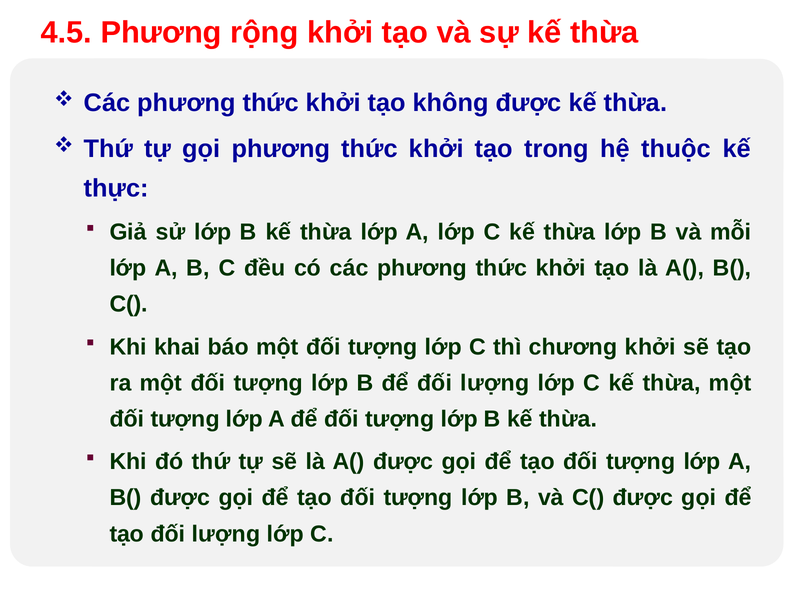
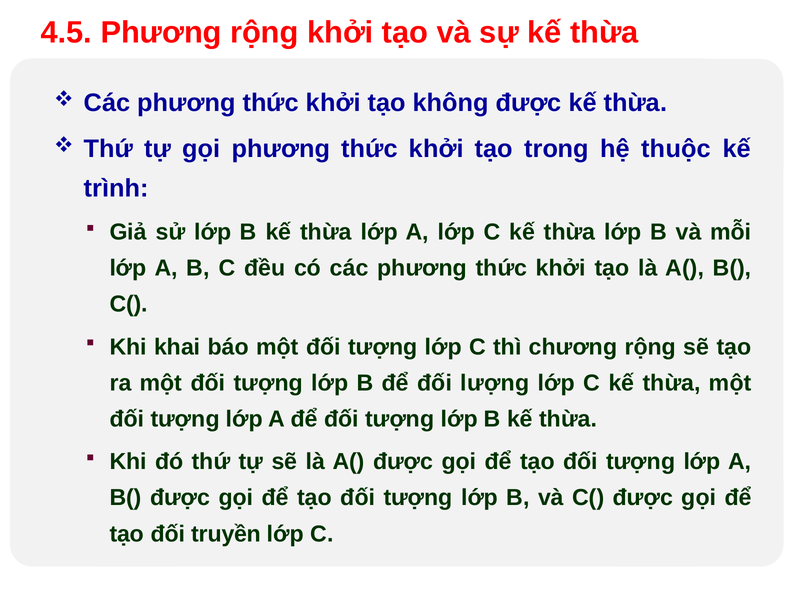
thực: thực -> trình
chương khởi: khởi -> rộng
tạo đối lượng: lượng -> truyền
